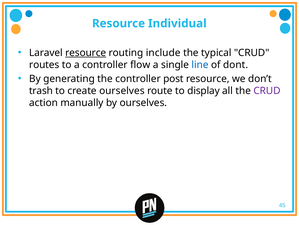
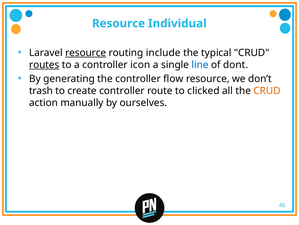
routes underline: none -> present
flow: flow -> icon
post: post -> flow
create ourselves: ourselves -> controller
display: display -> clicked
CRUD at (267, 90) colour: purple -> orange
